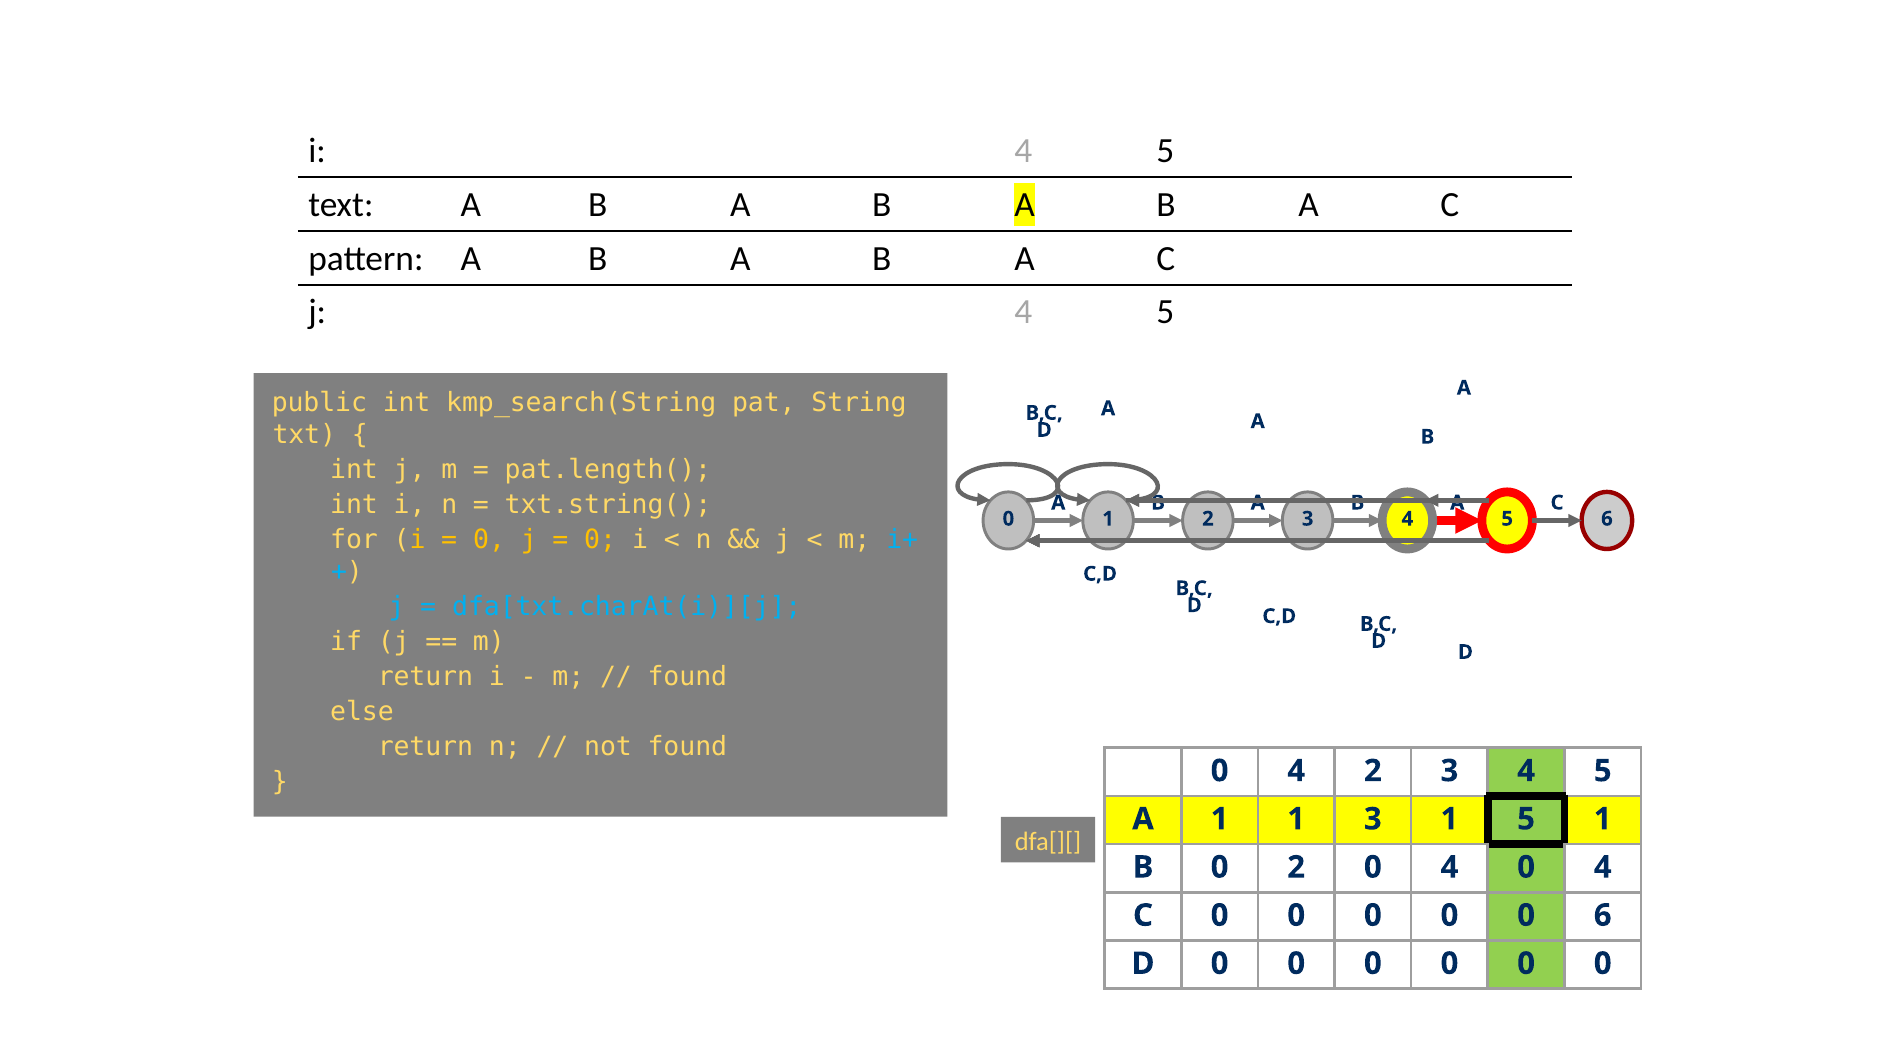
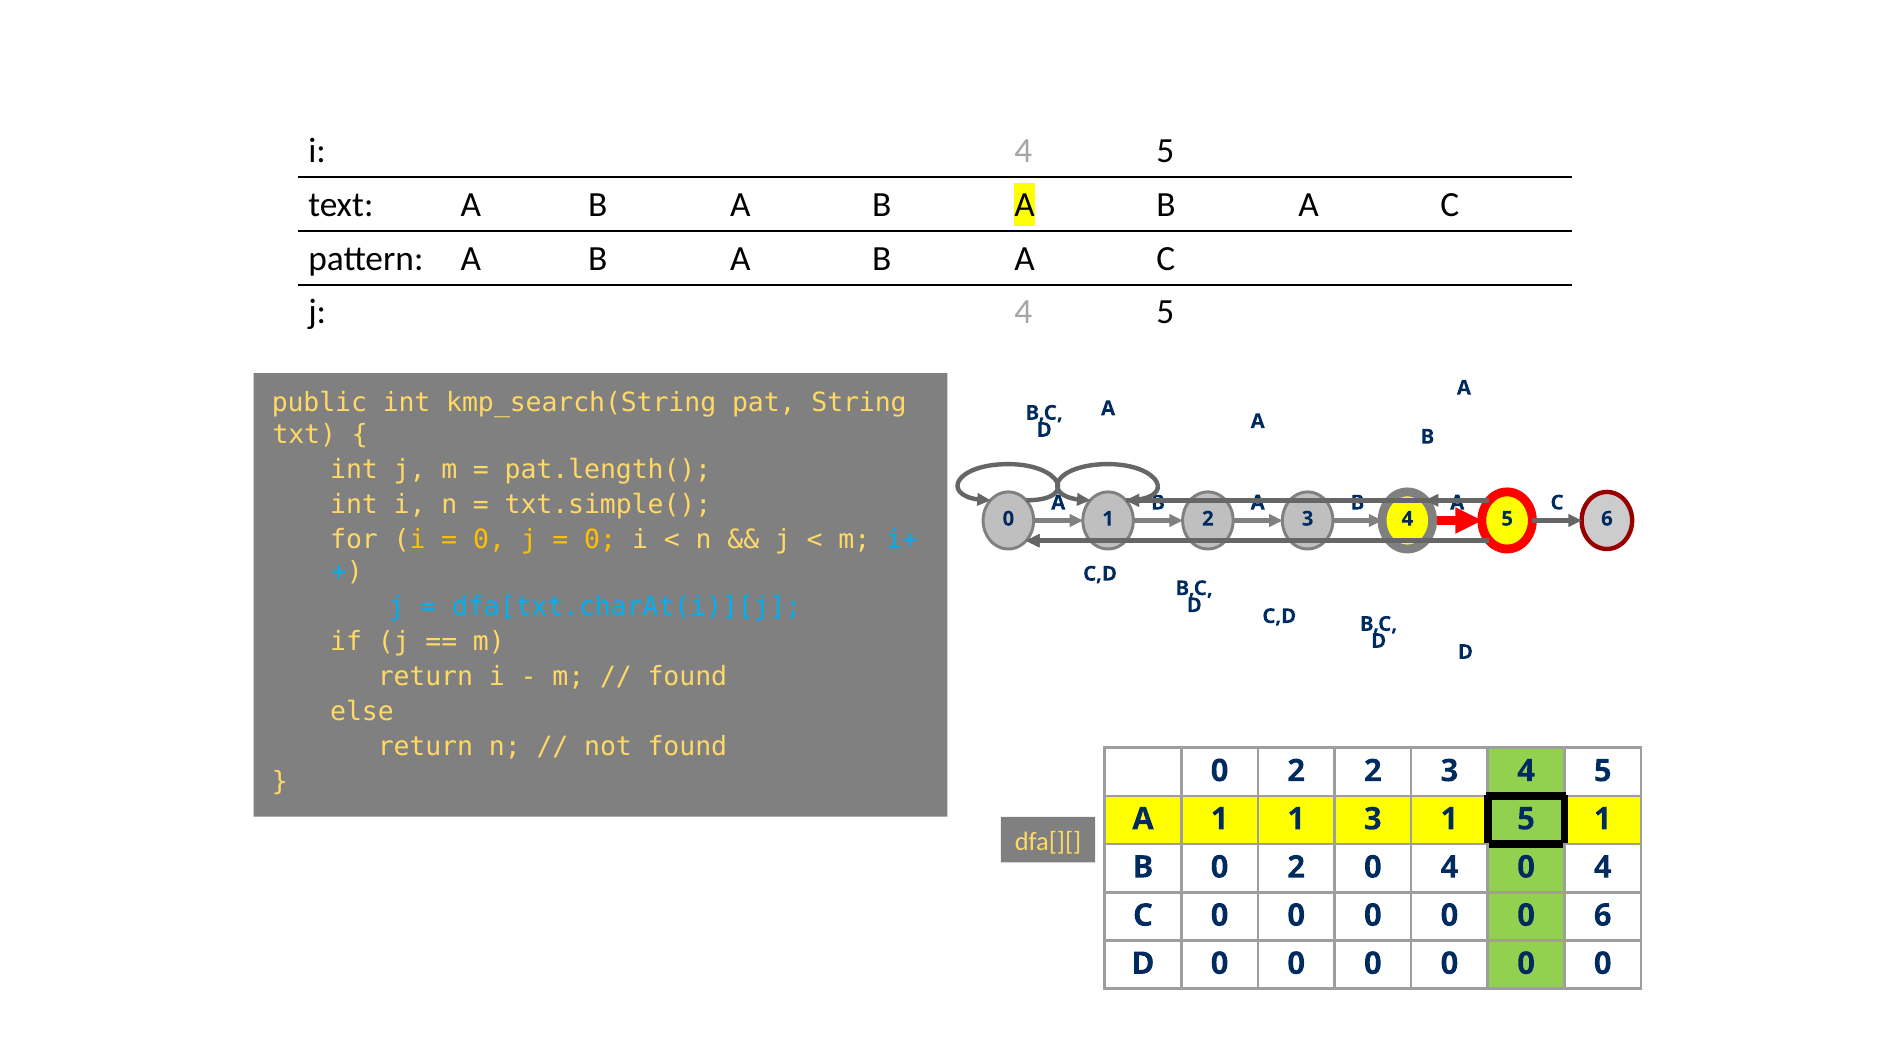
txt.string(: txt.string( -> txt.simple(
4 at (1296, 771): 4 -> 2
